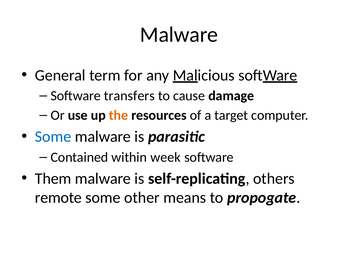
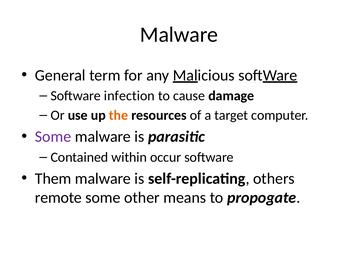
transfers: transfers -> infection
Some at (53, 136) colour: blue -> purple
week: week -> occur
